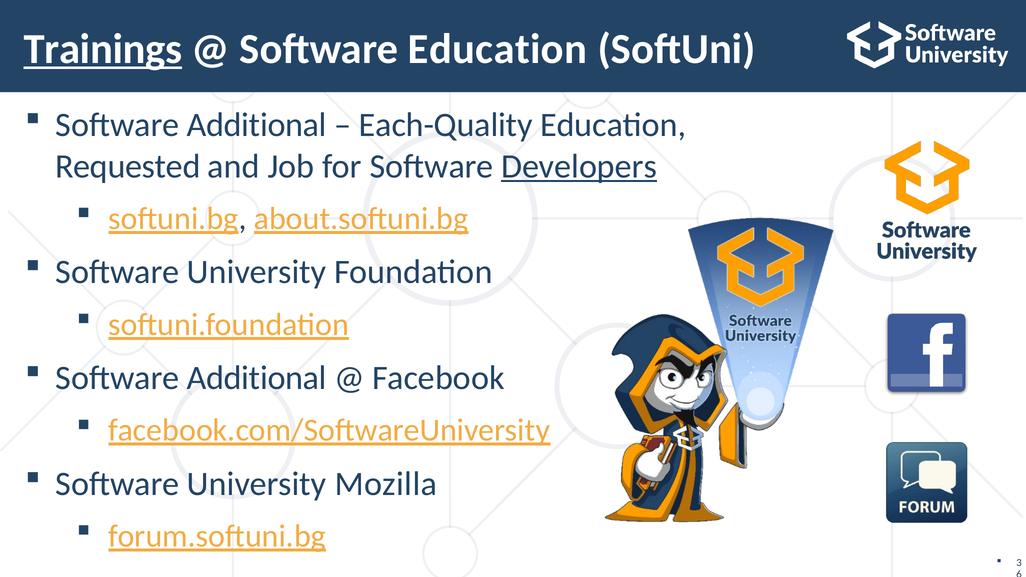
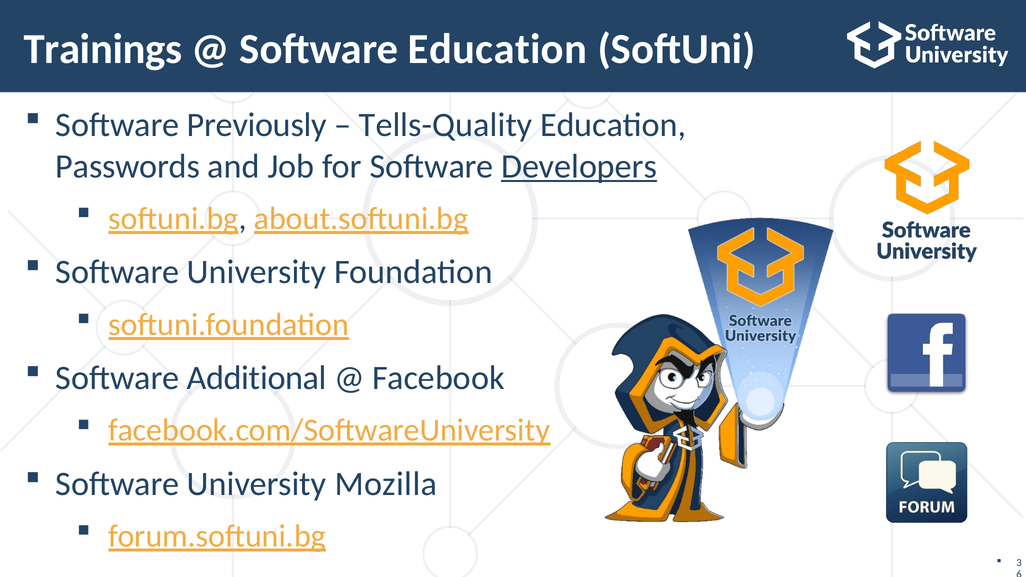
Trainings underline: present -> none
Additional at (257, 125): Additional -> Previously
Each-Quality: Each-Quality -> Tells-Quality
Requested: Requested -> Passwords
